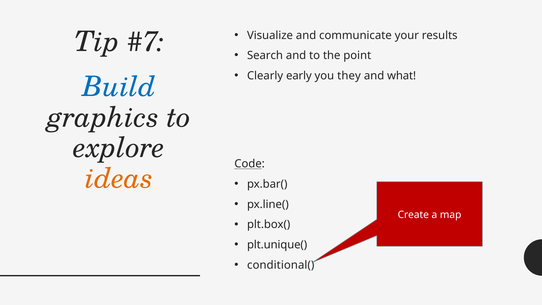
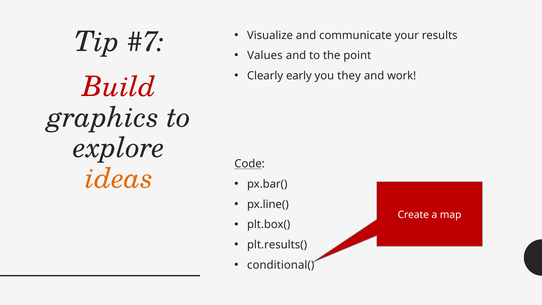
Search: Search -> Values
what: what -> work
Build colour: blue -> red
plt.unique(: plt.unique( -> plt.results(
